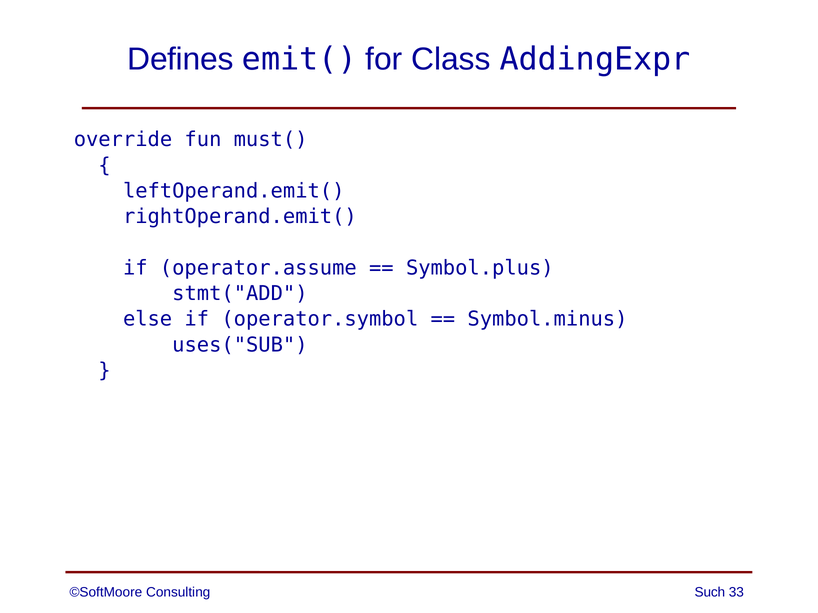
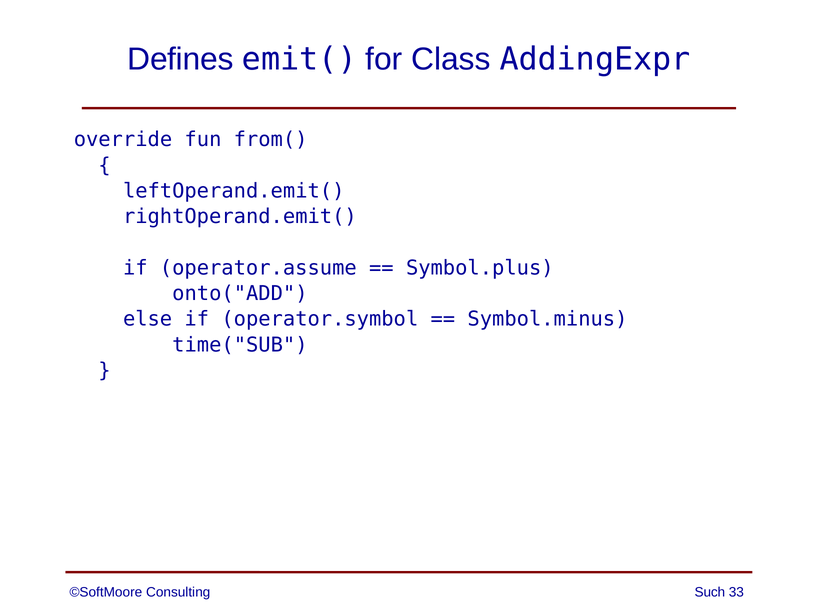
must(: must( -> from(
stmt("ADD: stmt("ADD -> onto("ADD
uses("SUB: uses("SUB -> time("SUB
